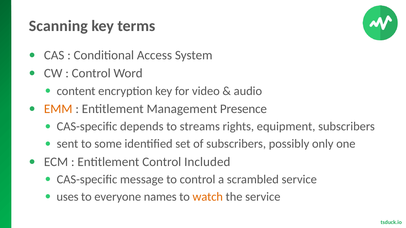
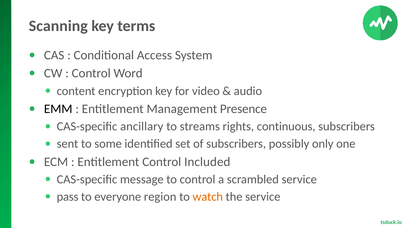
EMM colour: orange -> black
depends: depends -> ancillary
equipment: equipment -> continuous
uses: uses -> pass
names: names -> region
